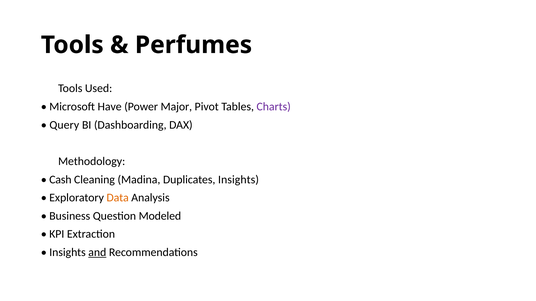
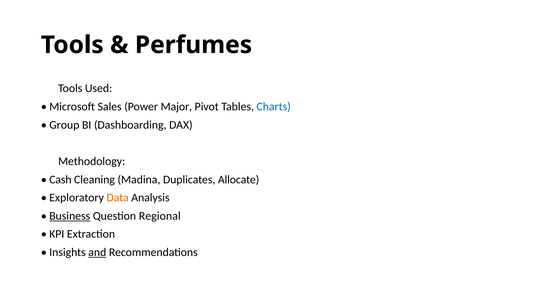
Have: Have -> Sales
Charts colour: purple -> blue
Query: Query -> Group
Duplicates Insights: Insights -> Allocate
Business underline: none -> present
Modeled: Modeled -> Regional
